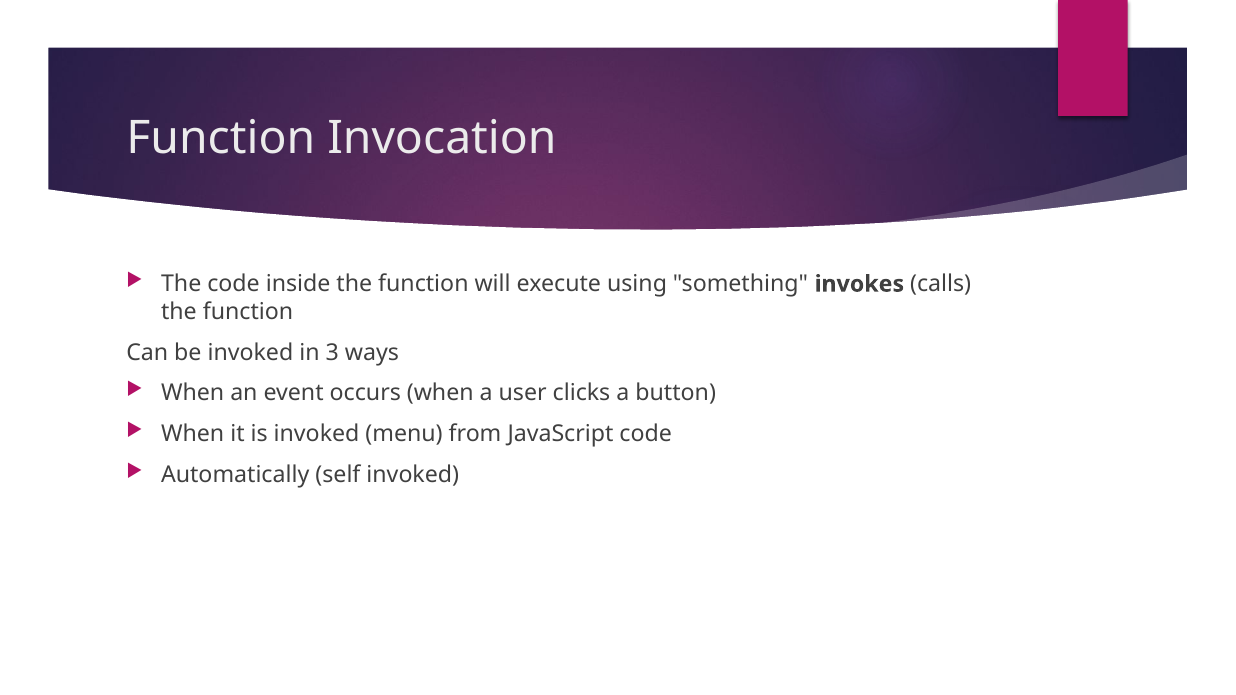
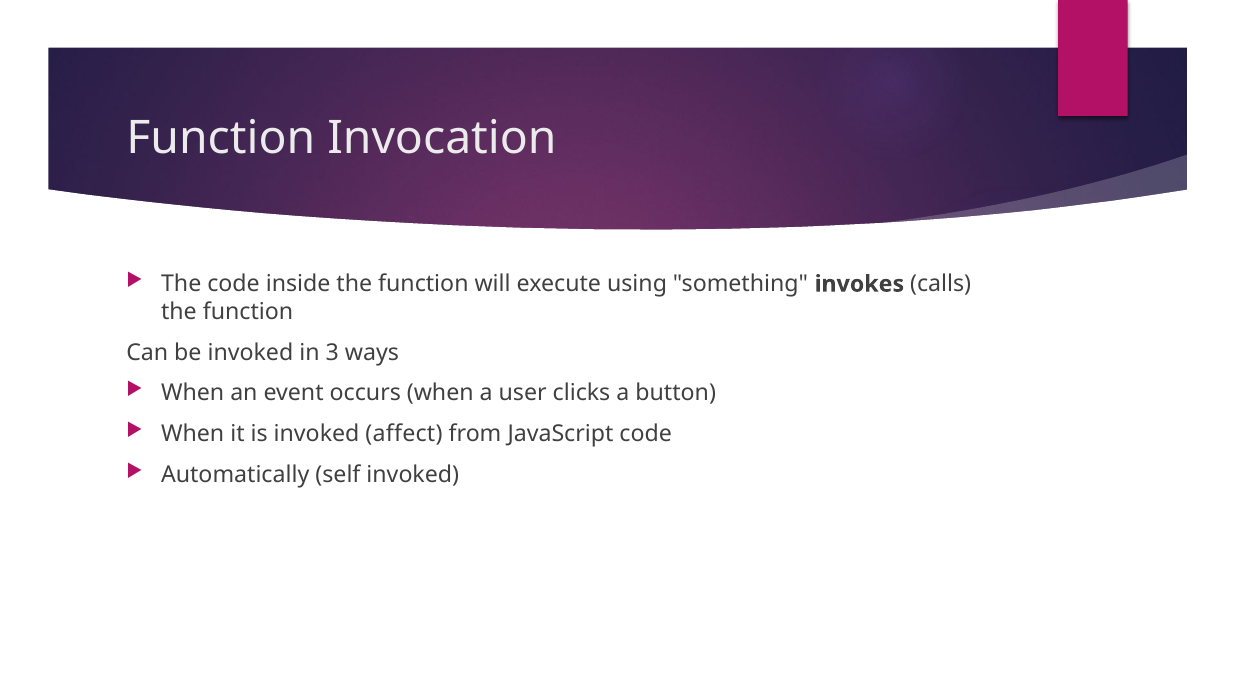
menu: menu -> affect
